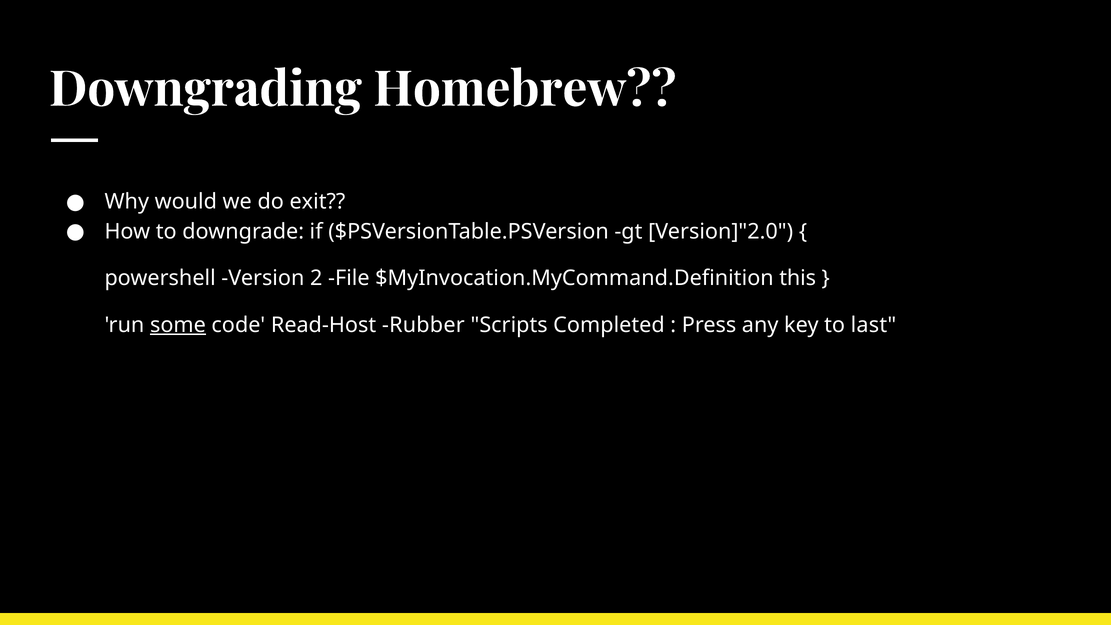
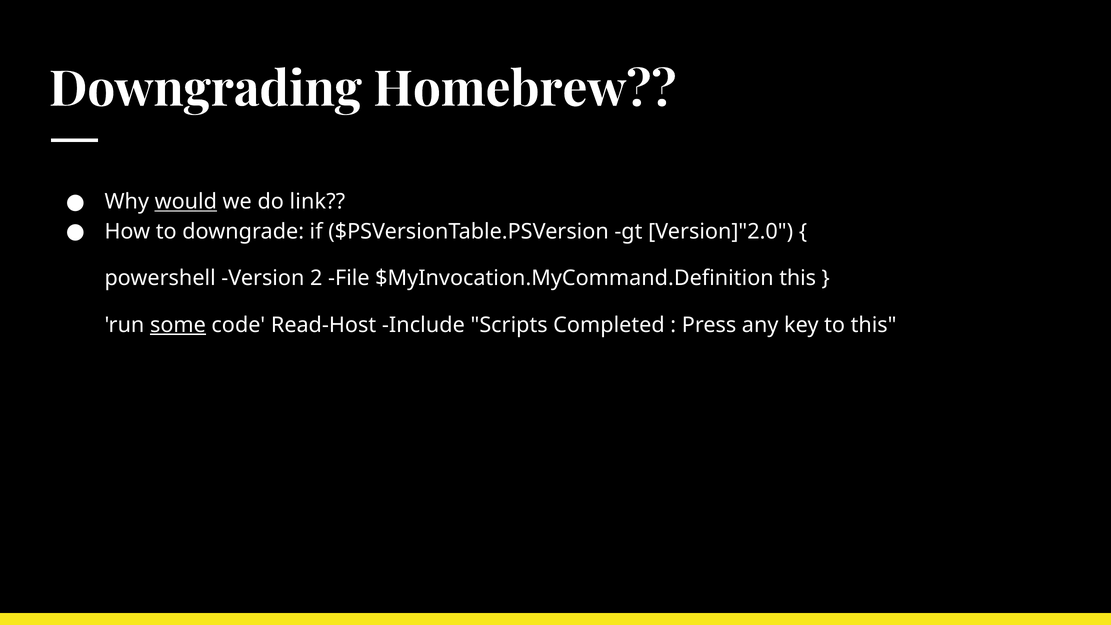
would underline: none -> present
exit: exit -> link
Rubber: Rubber -> Include
to last: last -> this
